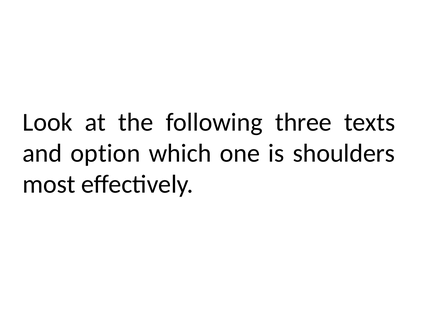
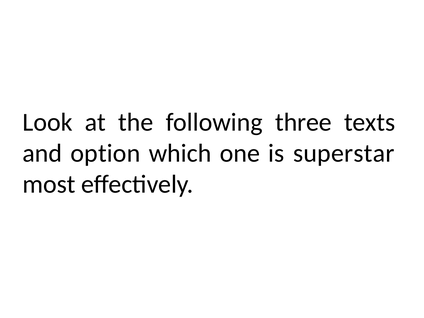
shoulders: shoulders -> superstar
